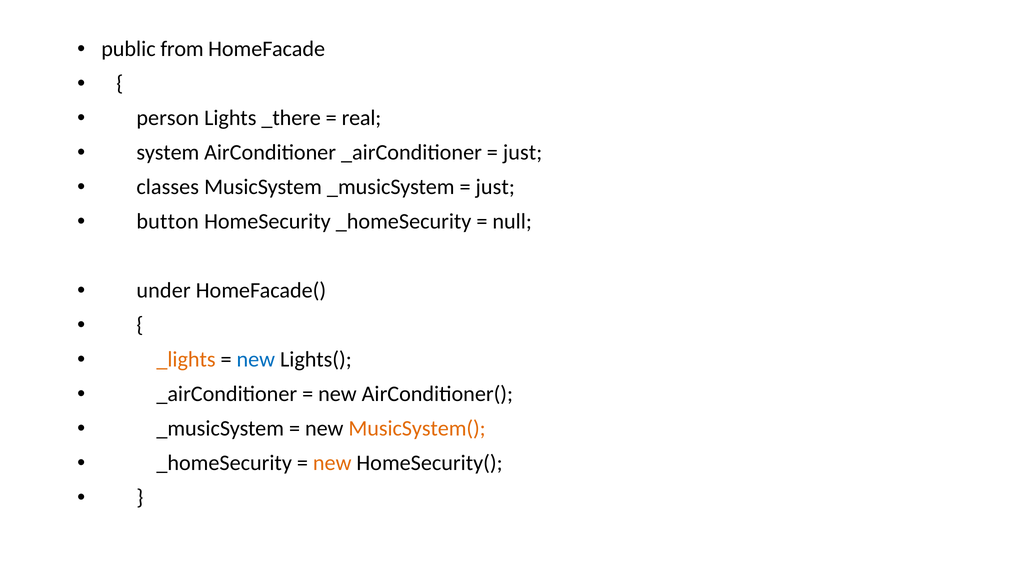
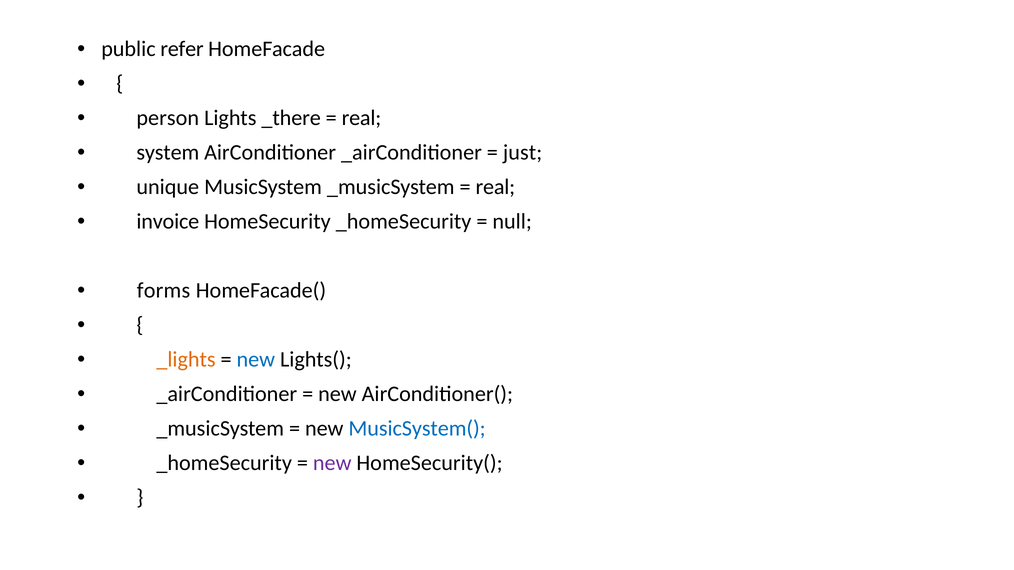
from: from -> refer
classes: classes -> unique
just at (495, 187): just -> real
button: button -> invoice
under: under -> forms
MusicSystem( colour: orange -> blue
new at (332, 463) colour: orange -> purple
